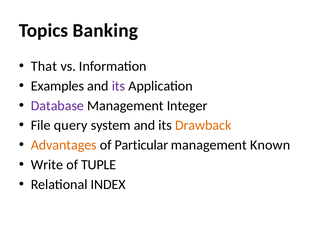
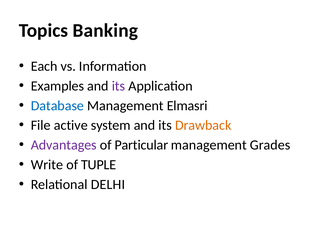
That: That -> Each
Database colour: purple -> blue
Integer: Integer -> Elmasri
query: query -> active
Advantages colour: orange -> purple
Known: Known -> Grades
INDEX: INDEX -> DELHI
